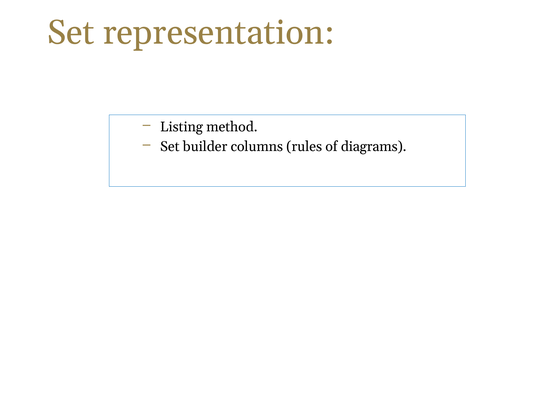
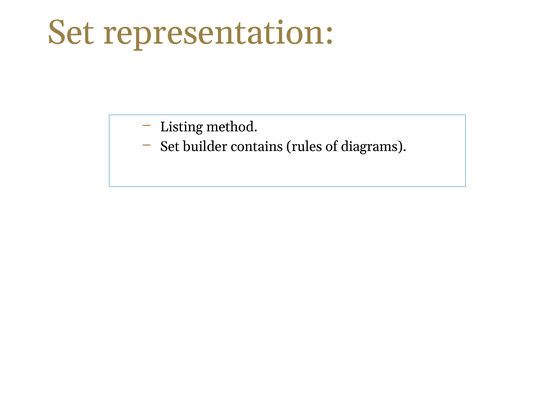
columns: columns -> contains
